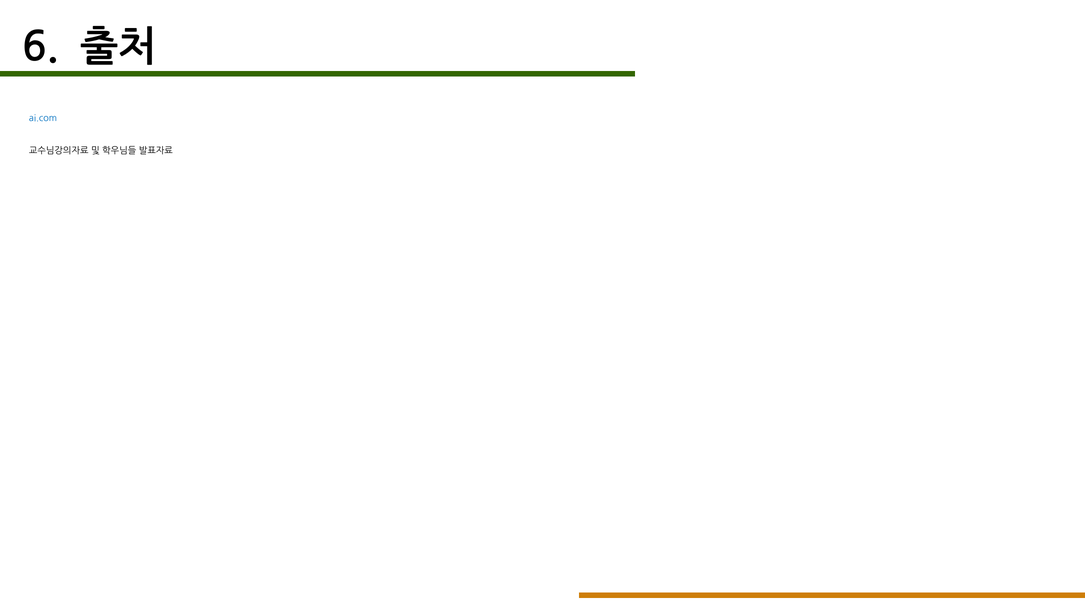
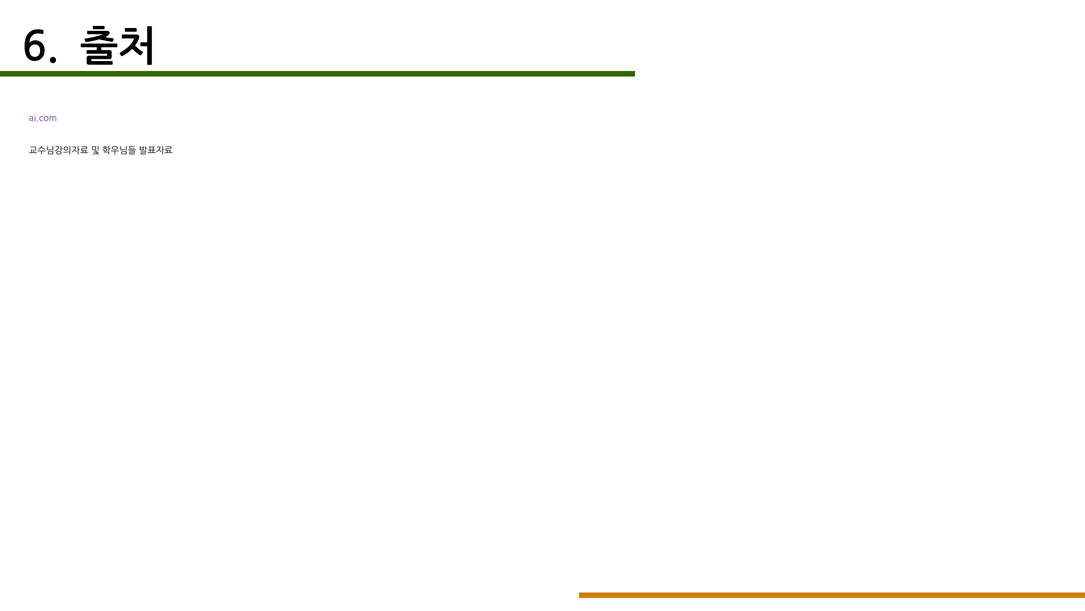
ai.com colour: blue -> purple
